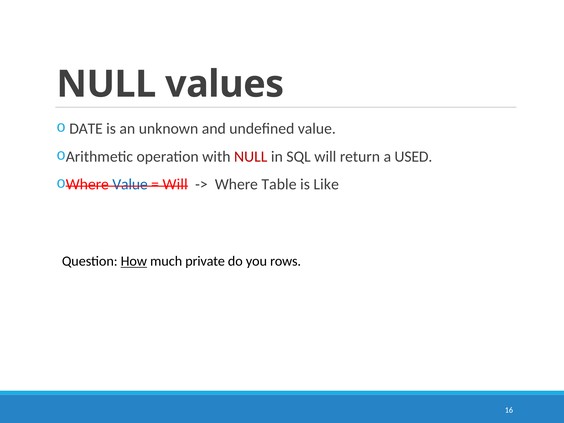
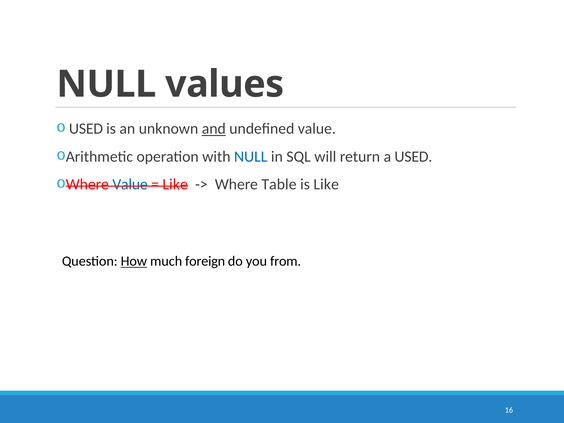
DATE at (86, 129): DATE -> USED
and underline: none -> present
NULL at (251, 157) colour: red -> blue
Will at (175, 184): Will -> Like
private: private -> foreign
rows: rows -> from
